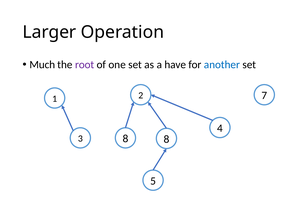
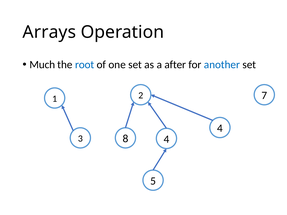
Larger: Larger -> Arrays
root colour: purple -> blue
have: have -> after
8 8: 8 -> 4
